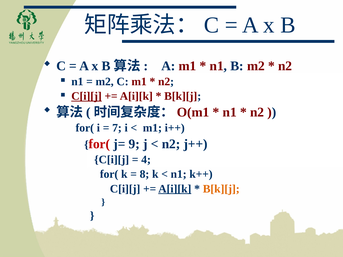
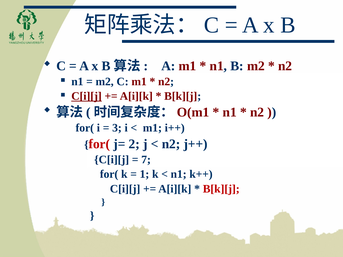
7: 7 -> 3
9: 9 -> 2
4: 4 -> 7
8: 8 -> 1
A[i][k at (175, 189) underline: present -> none
B[k][j at (221, 189) colour: orange -> red
